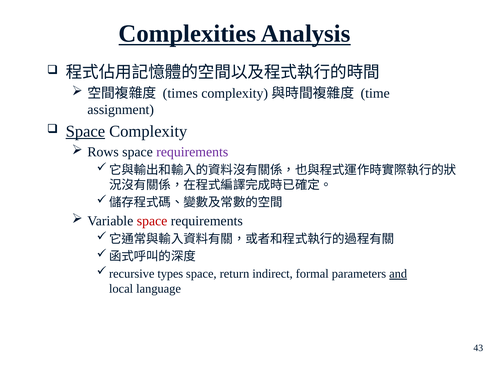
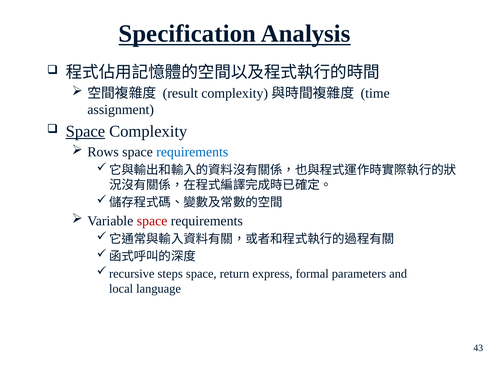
Complexities: Complexities -> Specification
times: times -> result
requirements at (192, 152) colour: purple -> blue
types: types -> steps
indirect: indirect -> express
and underline: present -> none
